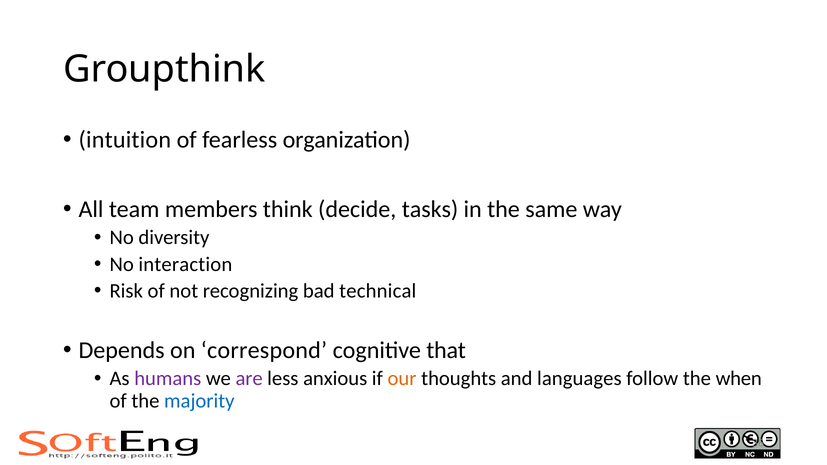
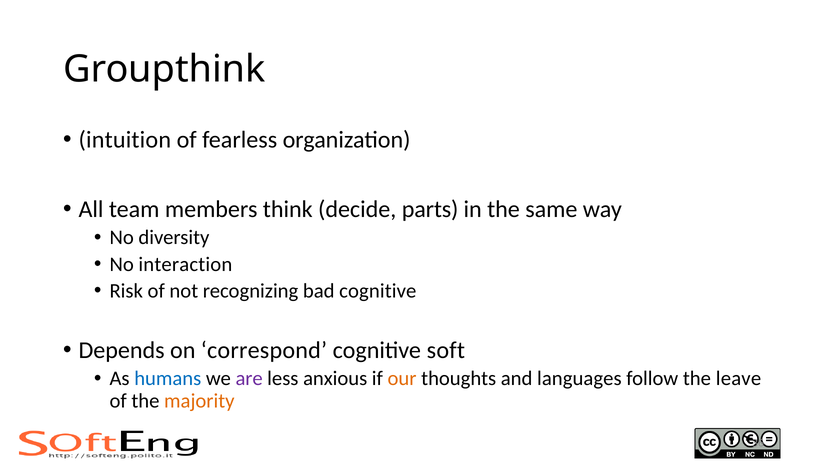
tasks: tasks -> parts
bad technical: technical -> cognitive
that: that -> soft
humans colour: purple -> blue
when: when -> leave
majority colour: blue -> orange
